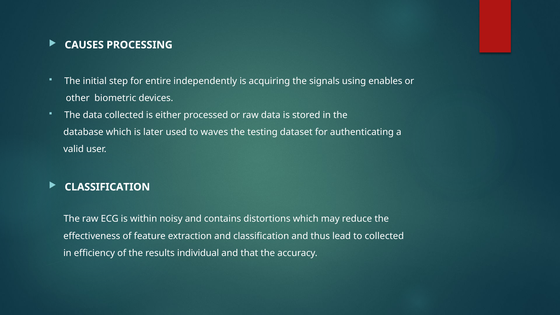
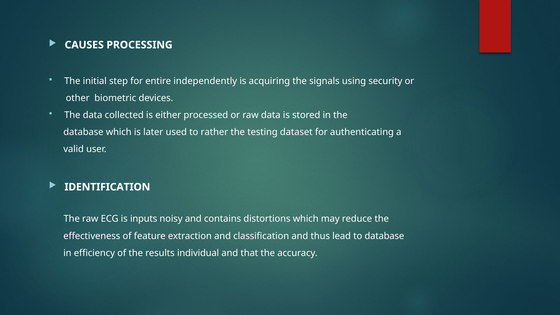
enables: enables -> security
waves: waves -> rather
CLASSIFICATION at (107, 187): CLASSIFICATION -> IDENTIFICATION
within: within -> inputs
to collected: collected -> database
